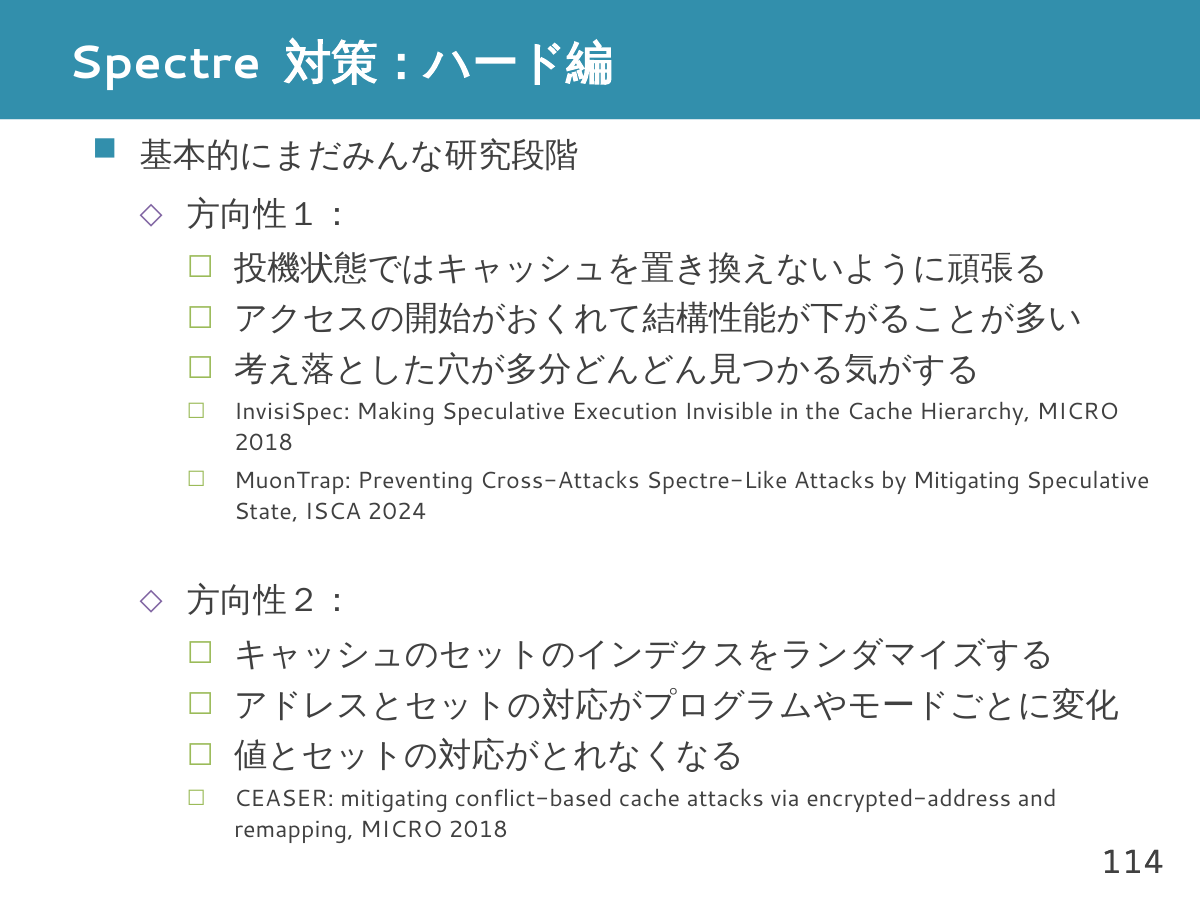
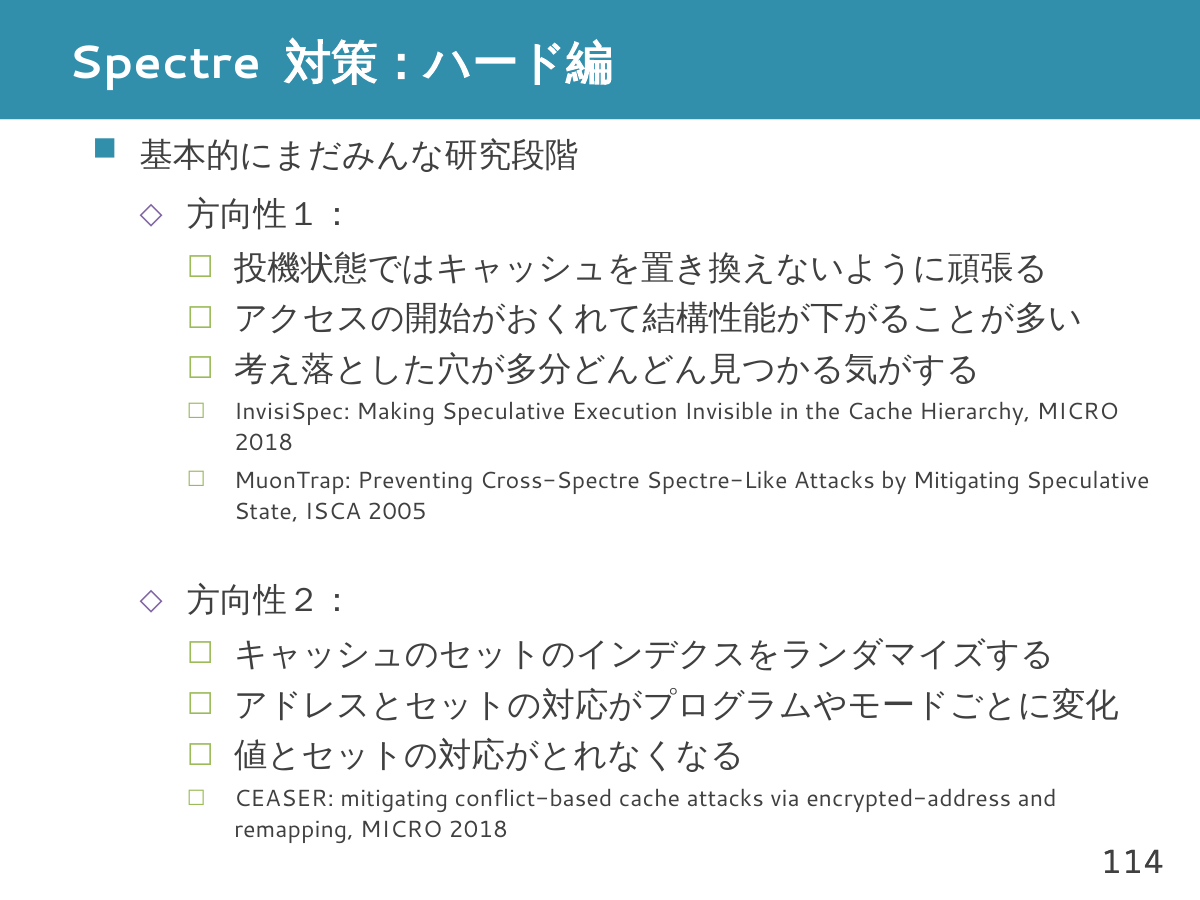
Cross-Attacks: Cross-Attacks -> Cross-Spectre
2024: 2024 -> 2005
